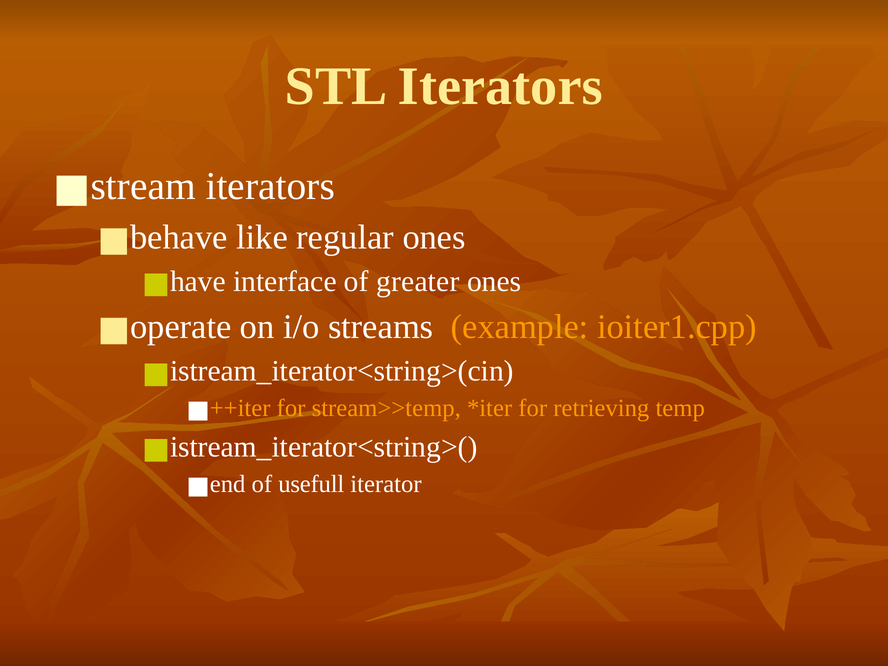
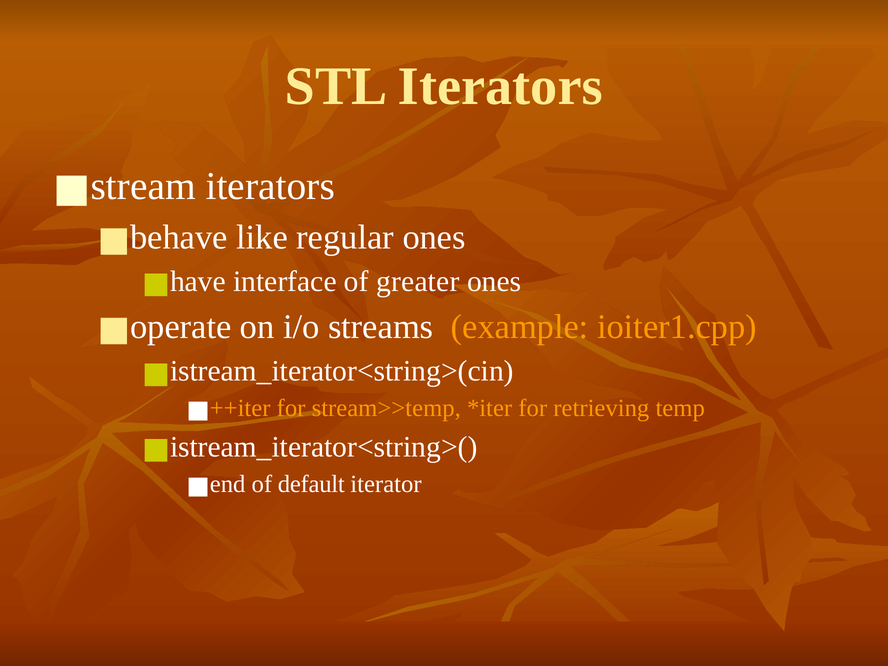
usefull: usefull -> default
